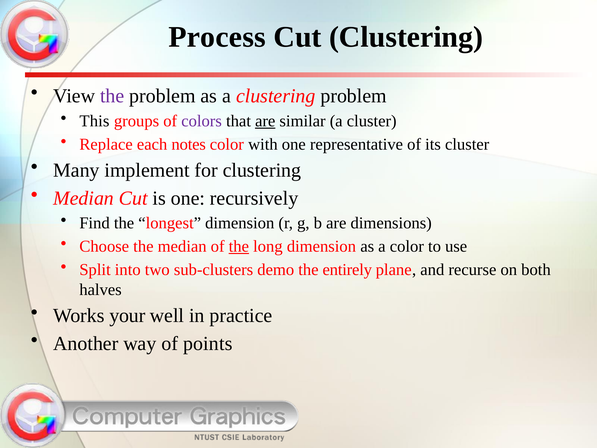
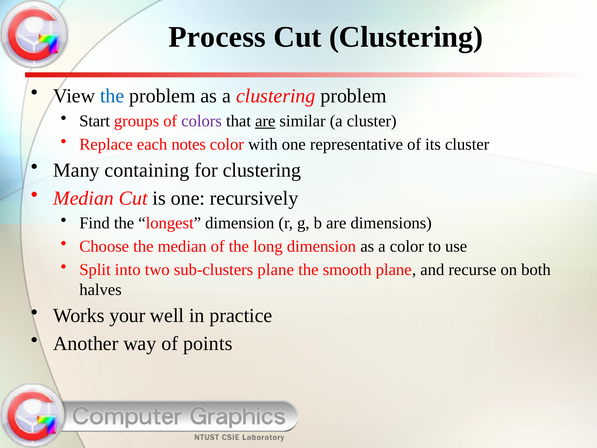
the at (112, 96) colour: purple -> blue
This: This -> Start
implement: implement -> containing
the at (239, 246) underline: present -> none
sub-clusters demo: demo -> plane
entirely: entirely -> smooth
